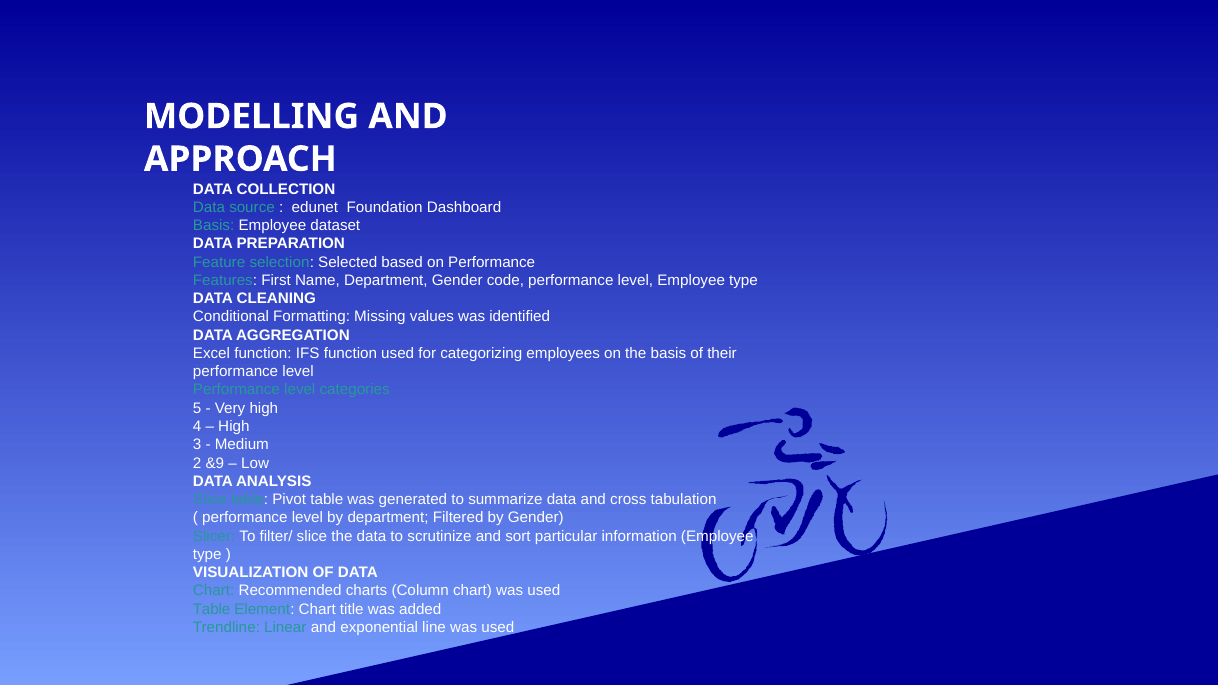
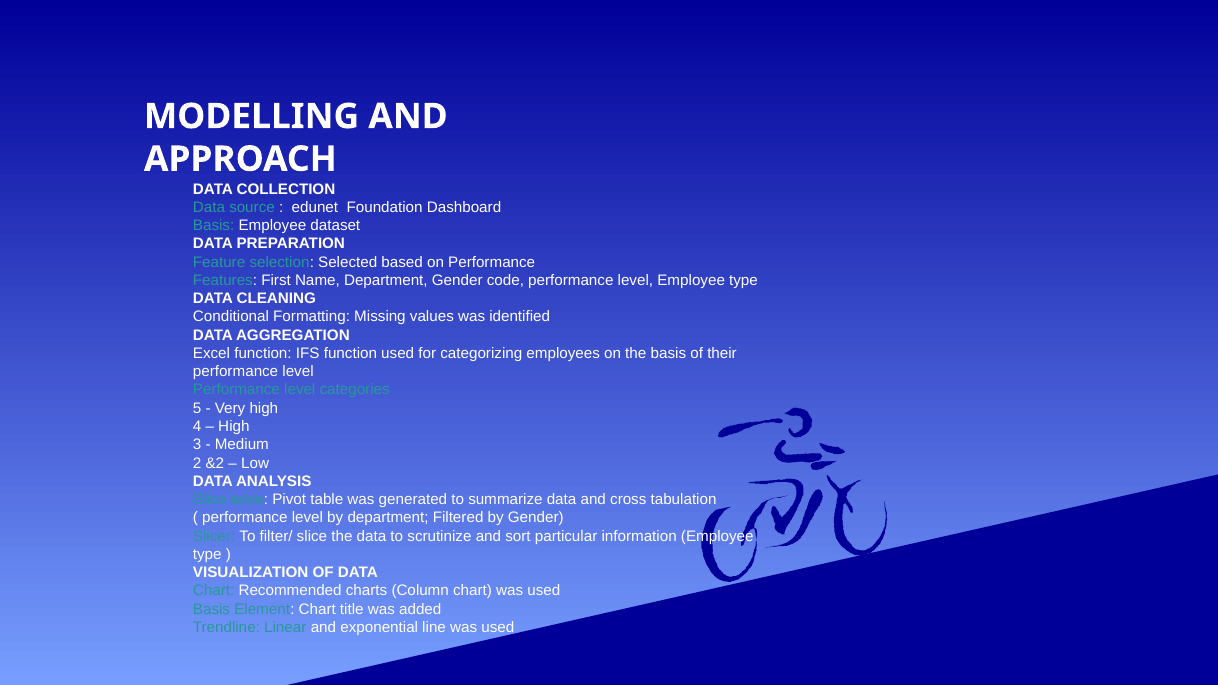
&9: &9 -> &2
Table at (212, 609): Table -> Basis
